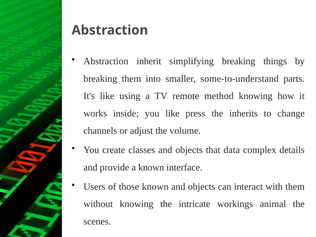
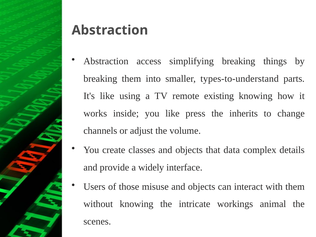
inherit: inherit -> access
some-to-understand: some-to-understand -> types-to-understand
method: method -> existing
a known: known -> widely
those known: known -> misuse
